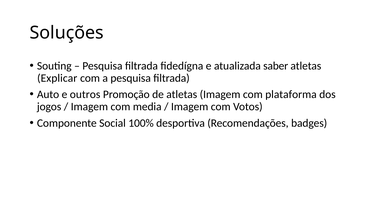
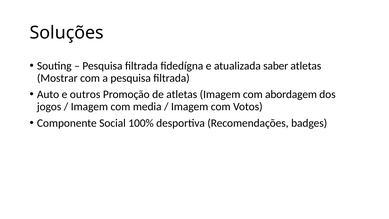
Explicar: Explicar -> Mostrar
plataforma: plataforma -> abordagem
